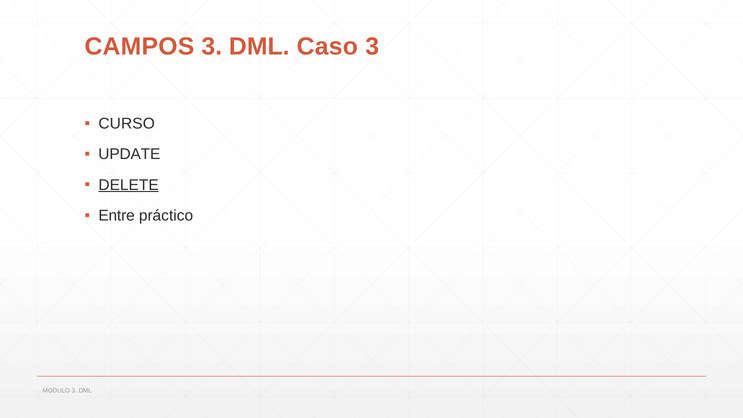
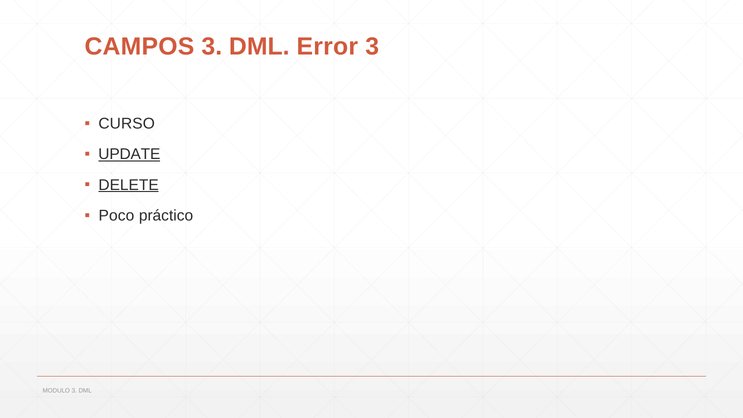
Caso: Caso -> Error
UPDATE underline: none -> present
Entre: Entre -> Poco
